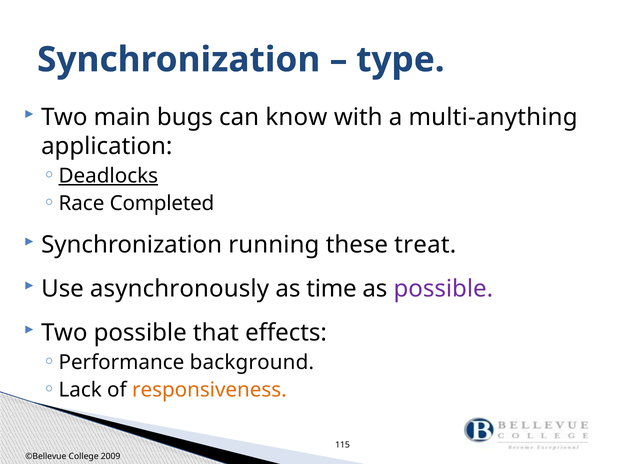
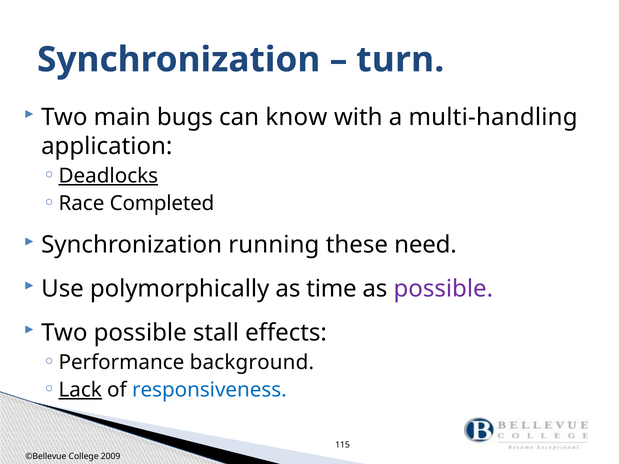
type: type -> turn
multi-anything: multi-anything -> multi-handling
treat: treat -> need
asynchronously: asynchronously -> polymorphically
that: that -> stall
Lack underline: none -> present
responsiveness colour: orange -> blue
